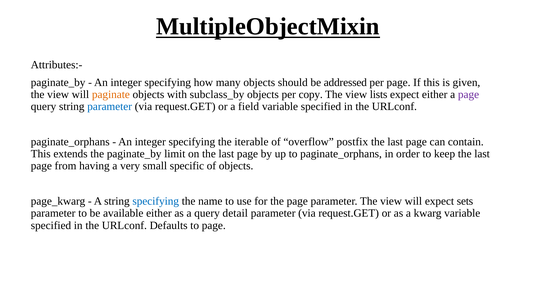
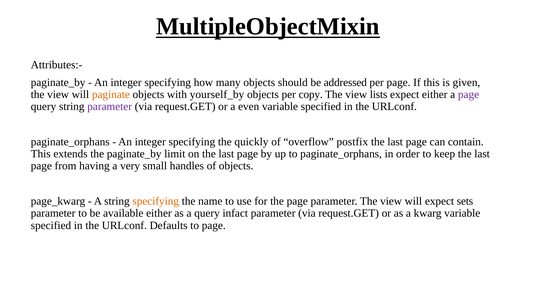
subclass_by: subclass_by -> yourself_by
parameter at (110, 107) colour: blue -> purple
field: field -> even
iterable: iterable -> quickly
specific: specific -> handles
specifying at (156, 202) colour: blue -> orange
detail: detail -> infact
